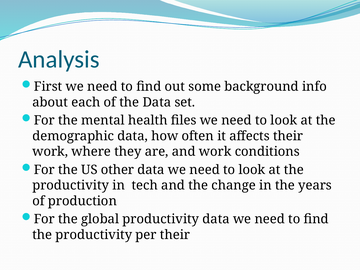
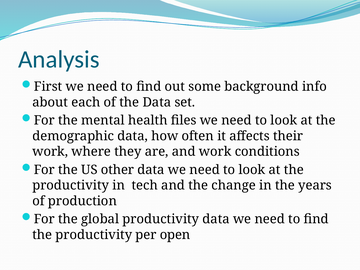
per their: their -> open
